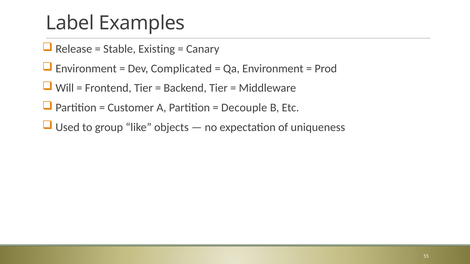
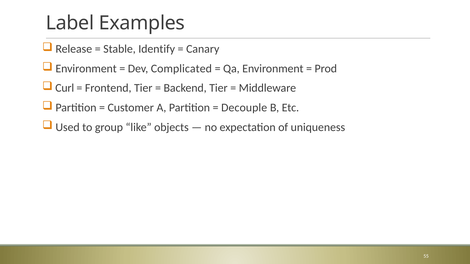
Existing: Existing -> Identify
Will: Will -> Curl
